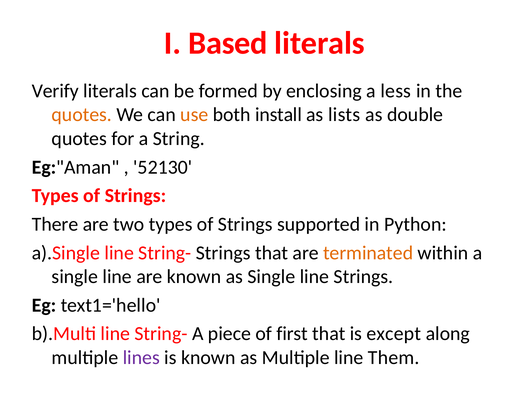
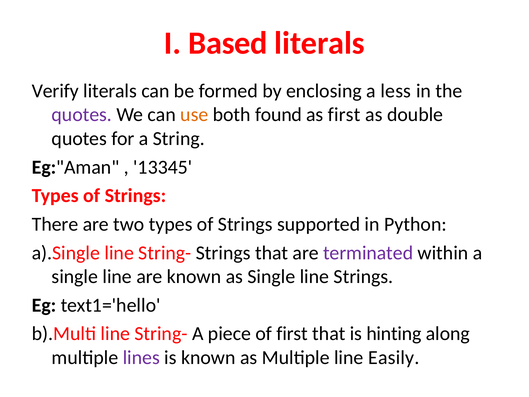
quotes at (82, 115) colour: orange -> purple
install: install -> found
as lists: lists -> first
52130: 52130 -> 13345
terminated colour: orange -> purple
except: except -> hinting
Them: Them -> Easily
